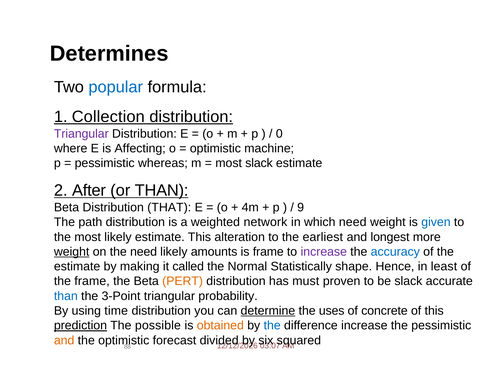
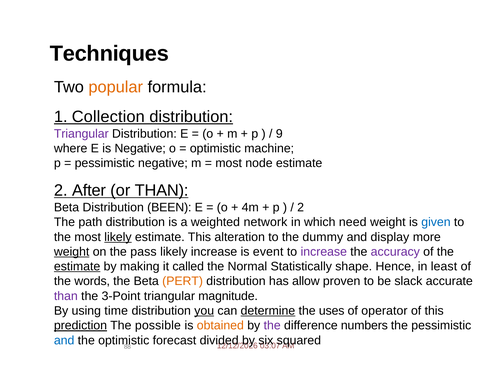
Determines: Determines -> Techniques
popular colour: blue -> orange
0: 0 -> 9
is Affecting: Affecting -> Negative
pessimistic whereas: whereas -> negative
most slack: slack -> node
THAT: THAT -> BEEN
9 at (301, 207): 9 -> 2
likely at (118, 236) underline: none -> present
earliest: earliest -> dummy
longest: longest -> display
the need: need -> pass
likely amounts: amounts -> increase
is frame: frame -> event
accuracy colour: blue -> purple
estimate at (77, 266) underline: none -> present
the frame: frame -> words
must: must -> allow
than at (66, 295) colour: blue -> purple
probability: probability -> magnitude
you underline: none -> present
concrete: concrete -> operator
the at (272, 325) colour: blue -> purple
difference increase: increase -> numbers
and at (64, 340) colour: orange -> blue
